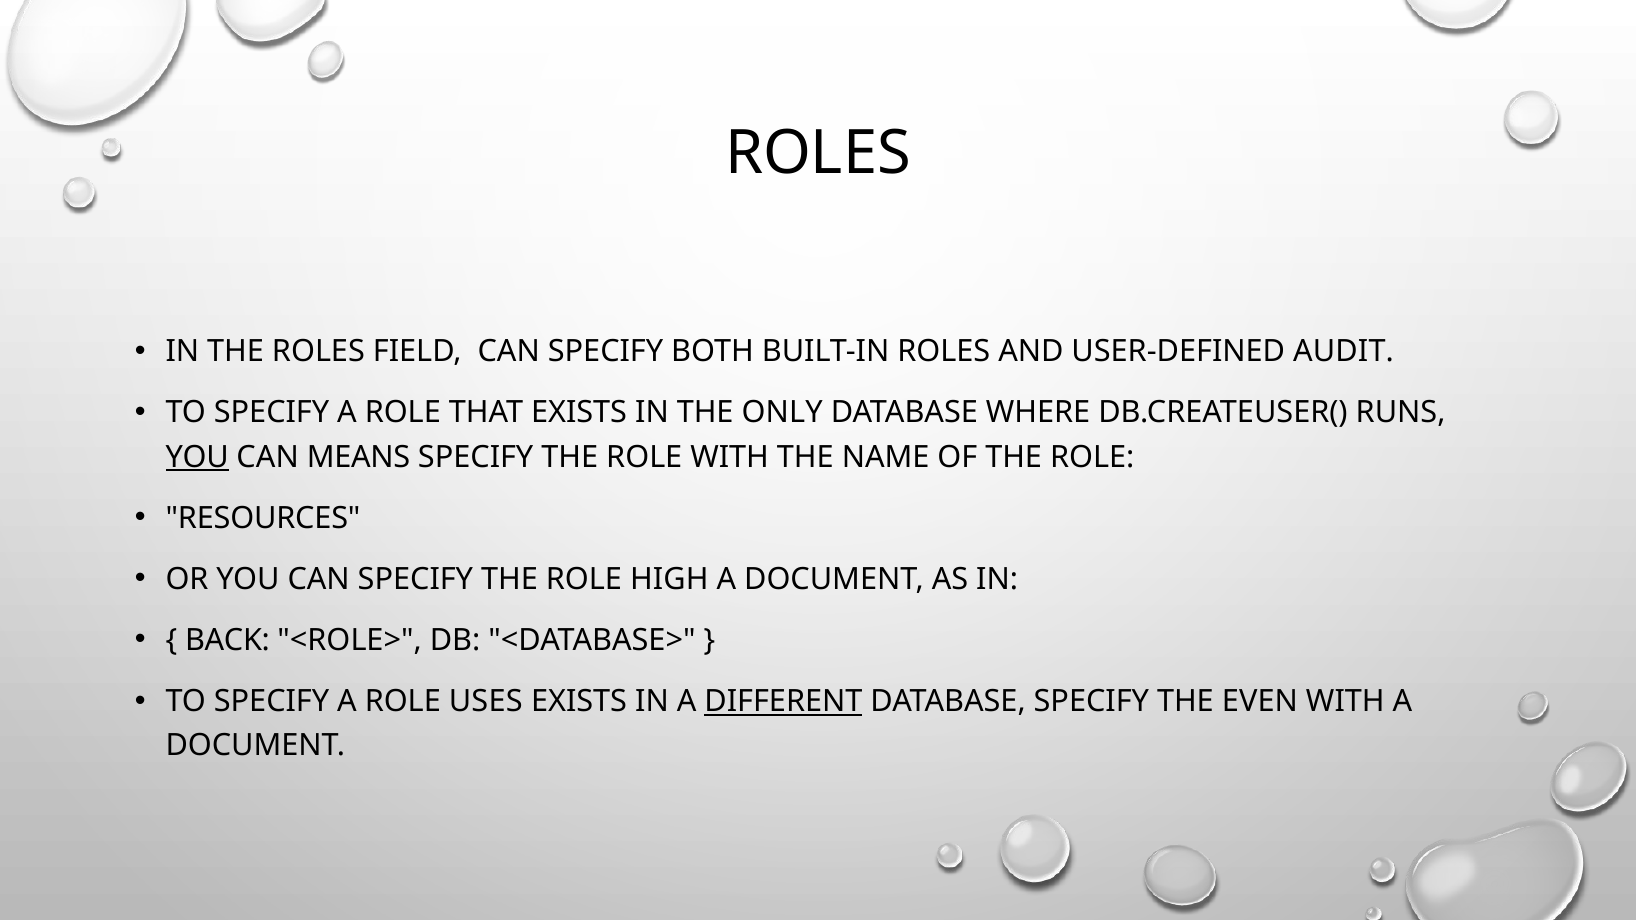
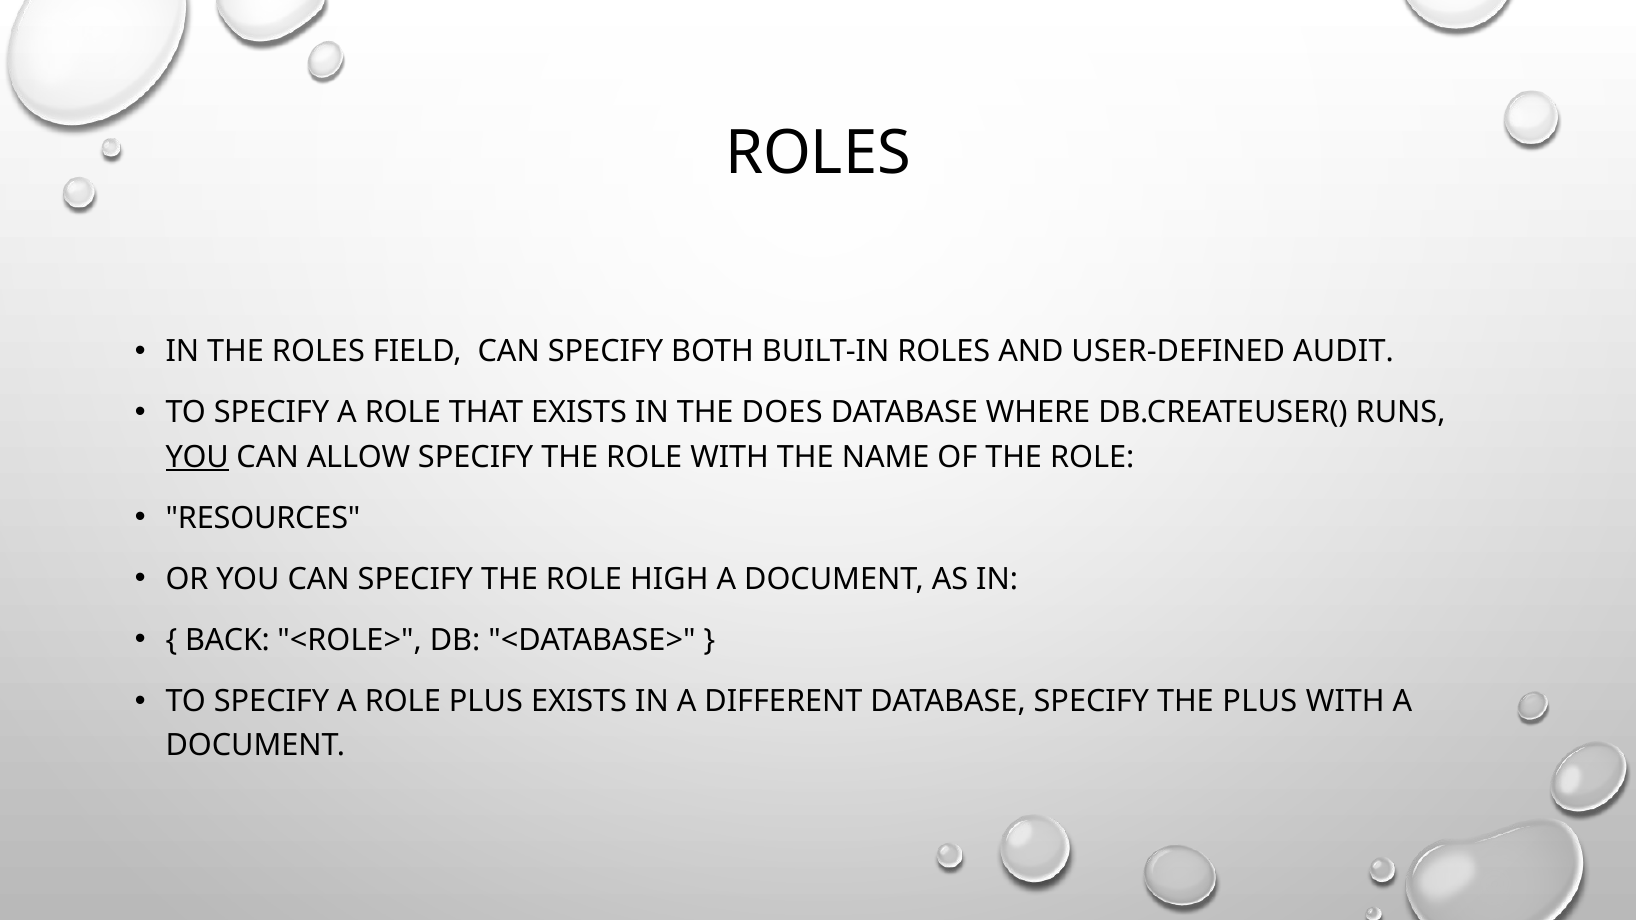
ONLY: ONLY -> DOES
MEANS: MEANS -> ALLOW
ROLE USES: USES -> PLUS
DIFFERENT underline: present -> none
THE EVEN: EVEN -> PLUS
